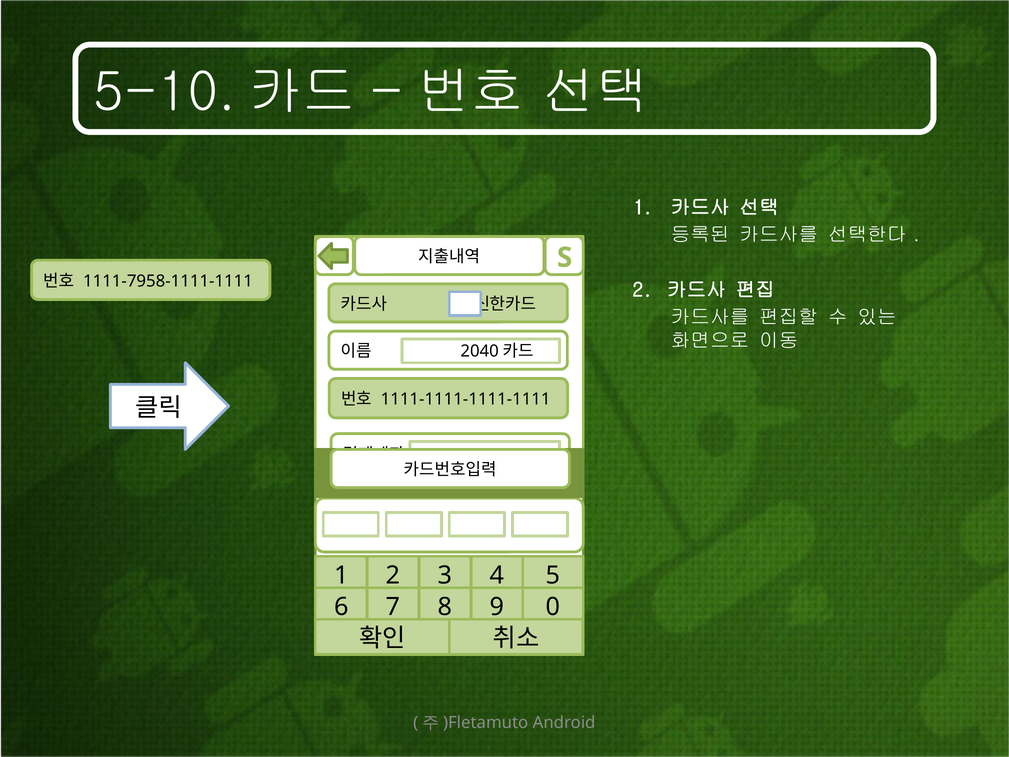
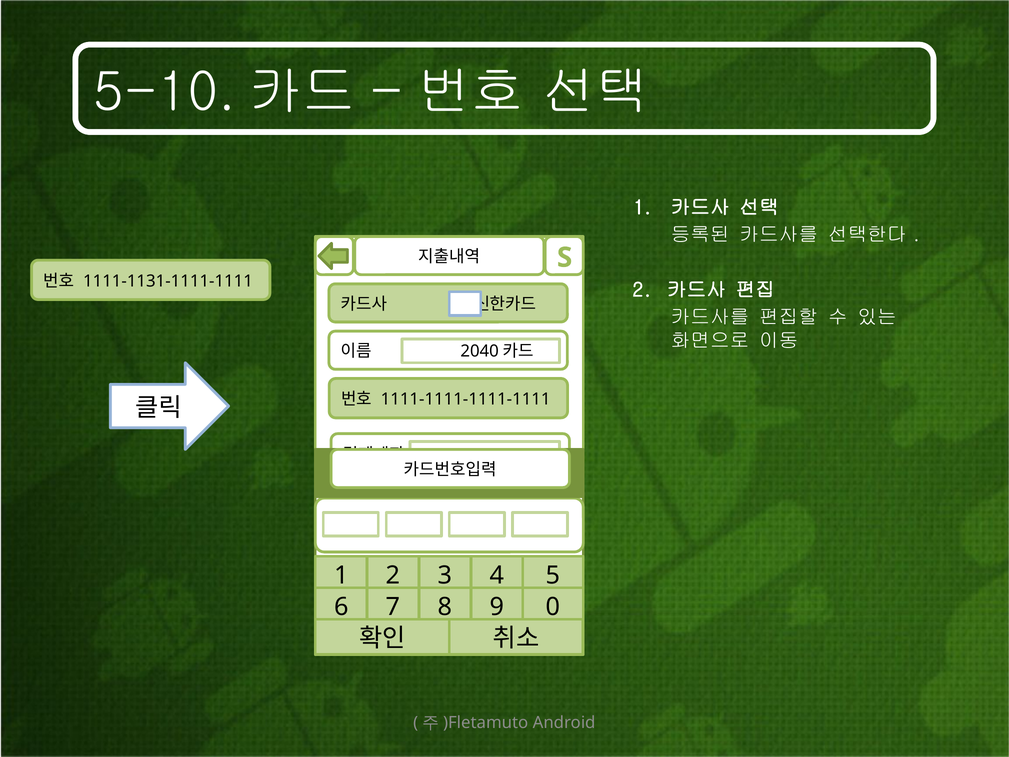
1111-7958-1111-1111: 1111-7958-1111-1111 -> 1111-1131-1111-1111
